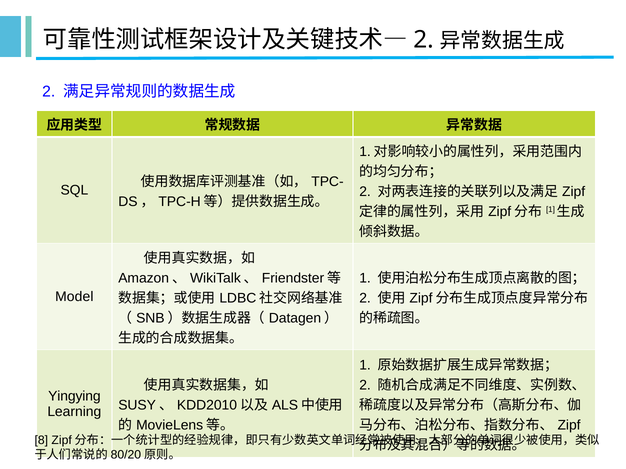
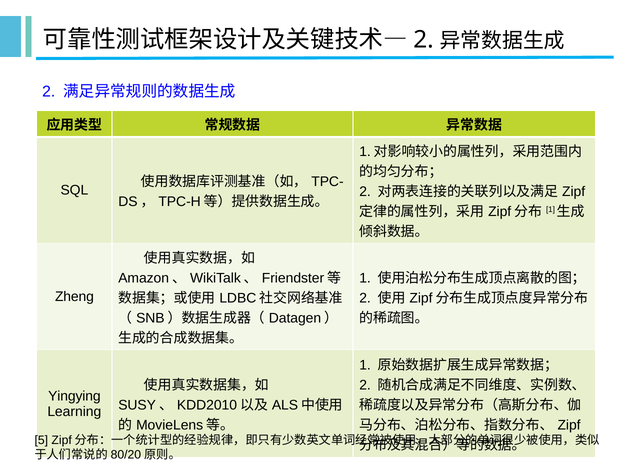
Model: Model -> Zheng
8: 8 -> 5
